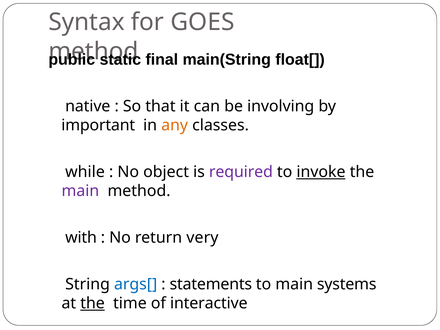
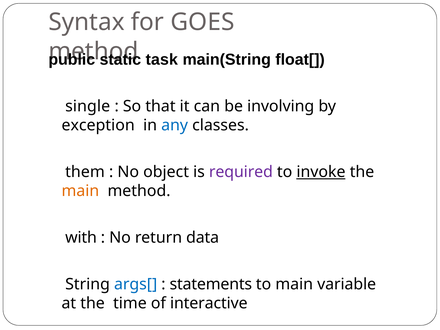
final: final -> task
native: native -> single
important: important -> exception
any colour: orange -> blue
while: while -> them
main at (80, 191) colour: purple -> orange
very: very -> data
systems: systems -> variable
the at (93, 303) underline: present -> none
